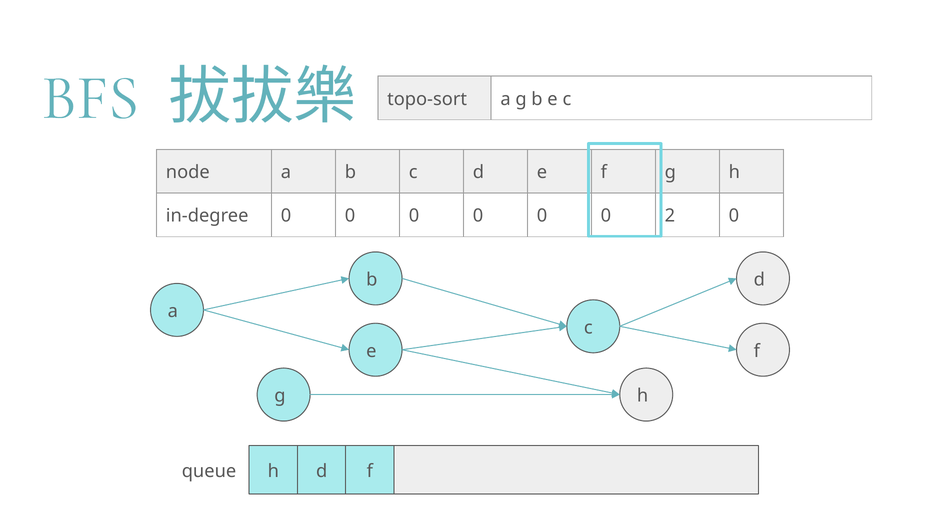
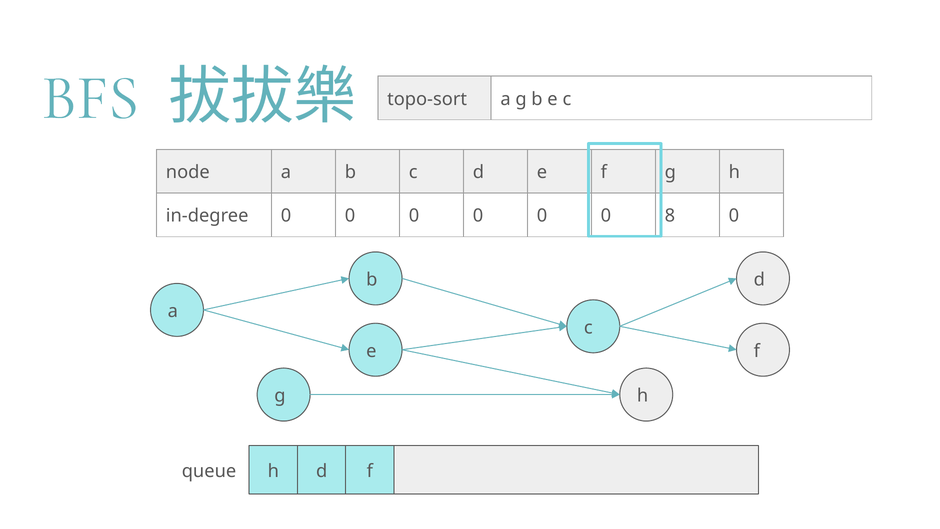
2: 2 -> 8
